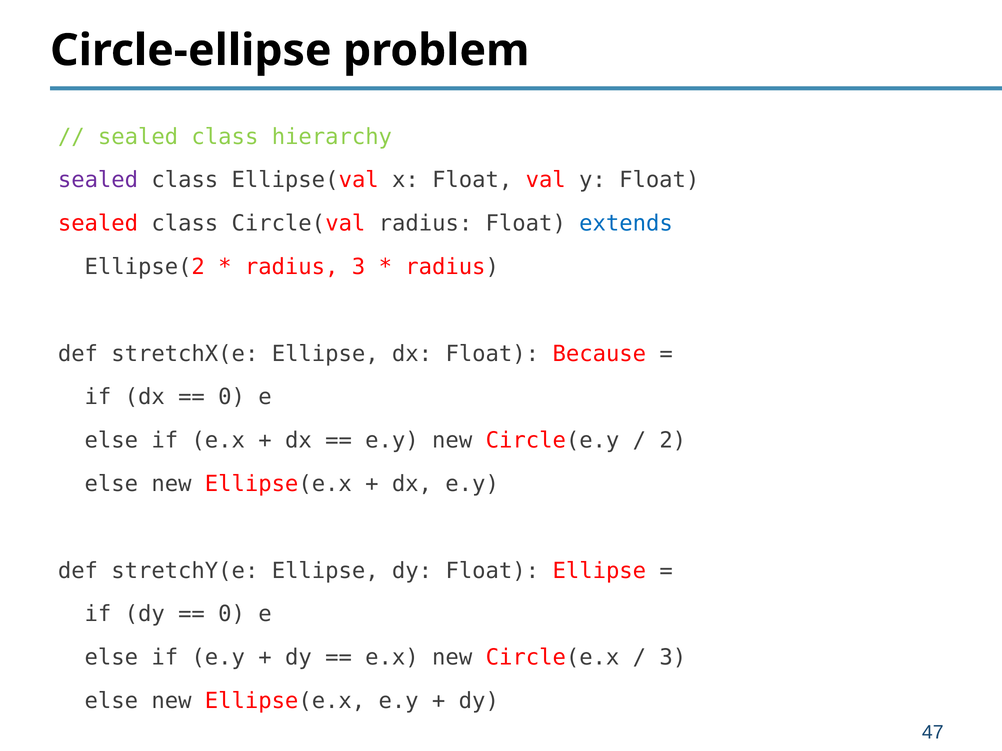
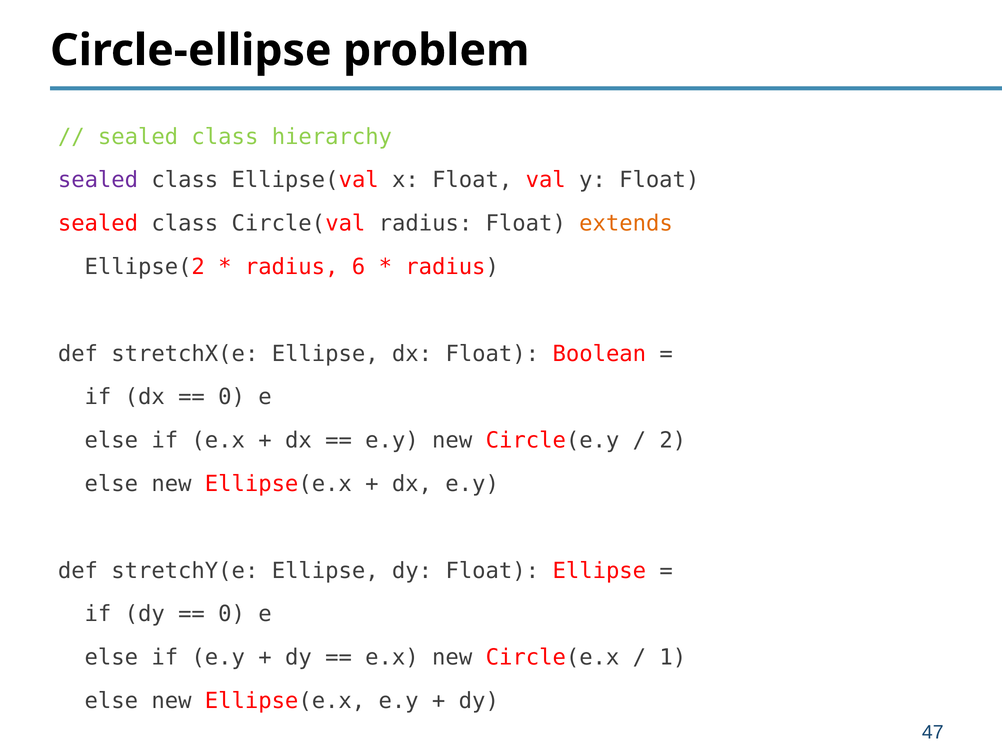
extends colour: blue -> orange
radius 3: 3 -> 6
Because: Because -> Boolean
3 at (673, 658): 3 -> 1
